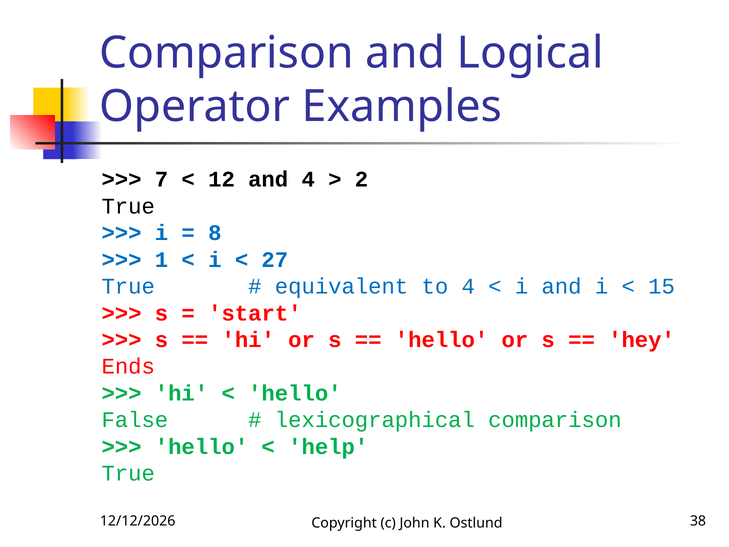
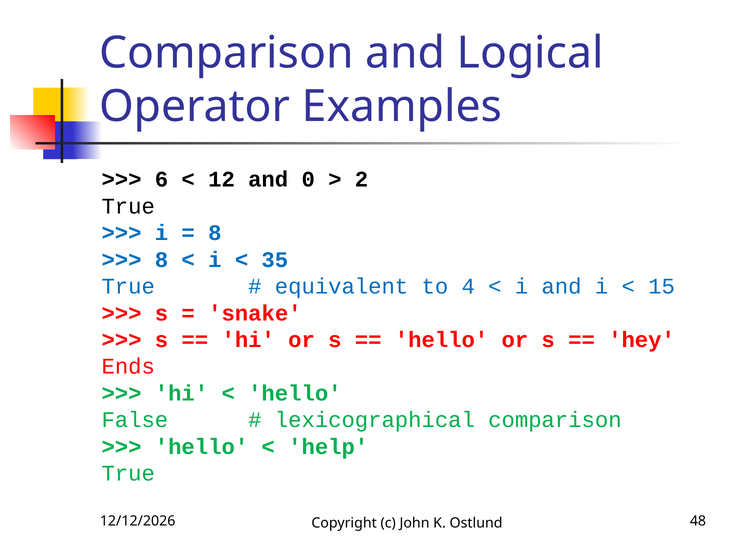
7: 7 -> 6
and 4: 4 -> 0
1 at (162, 260): 1 -> 8
27: 27 -> 35
start: start -> snake
38: 38 -> 48
